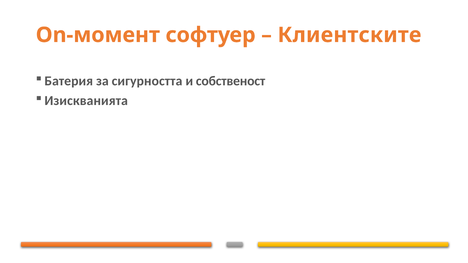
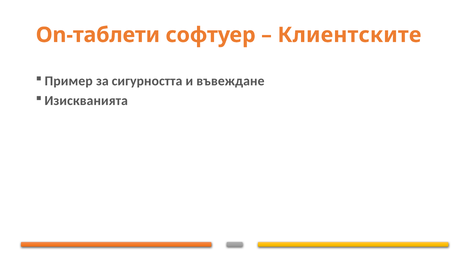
On-момент: On-момент -> On-таблети
Батерия: Батерия -> Пример
собственост: собственост -> въвеждане
